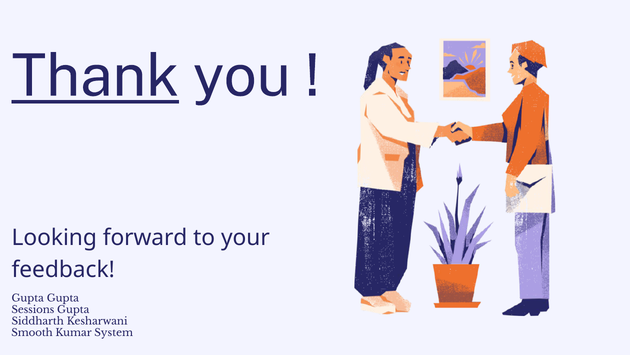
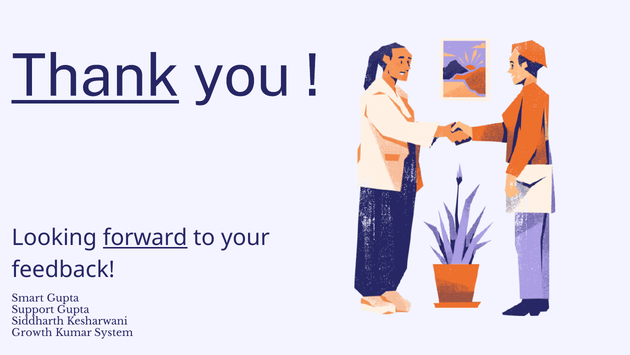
forward underline: none -> present
Gupta at (28, 298): Gupta -> Smart
Sessions: Sessions -> Support
Smooth: Smooth -> Growth
